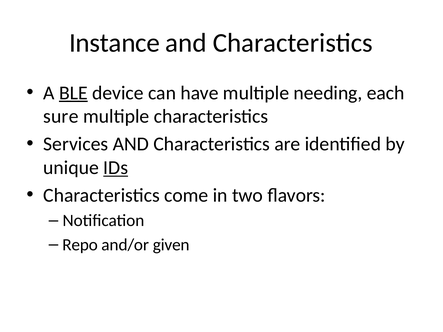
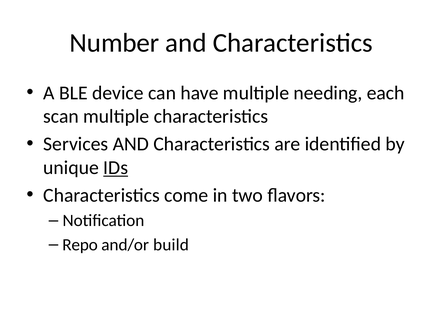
Instance: Instance -> Number
BLE underline: present -> none
sure: sure -> scan
given: given -> build
